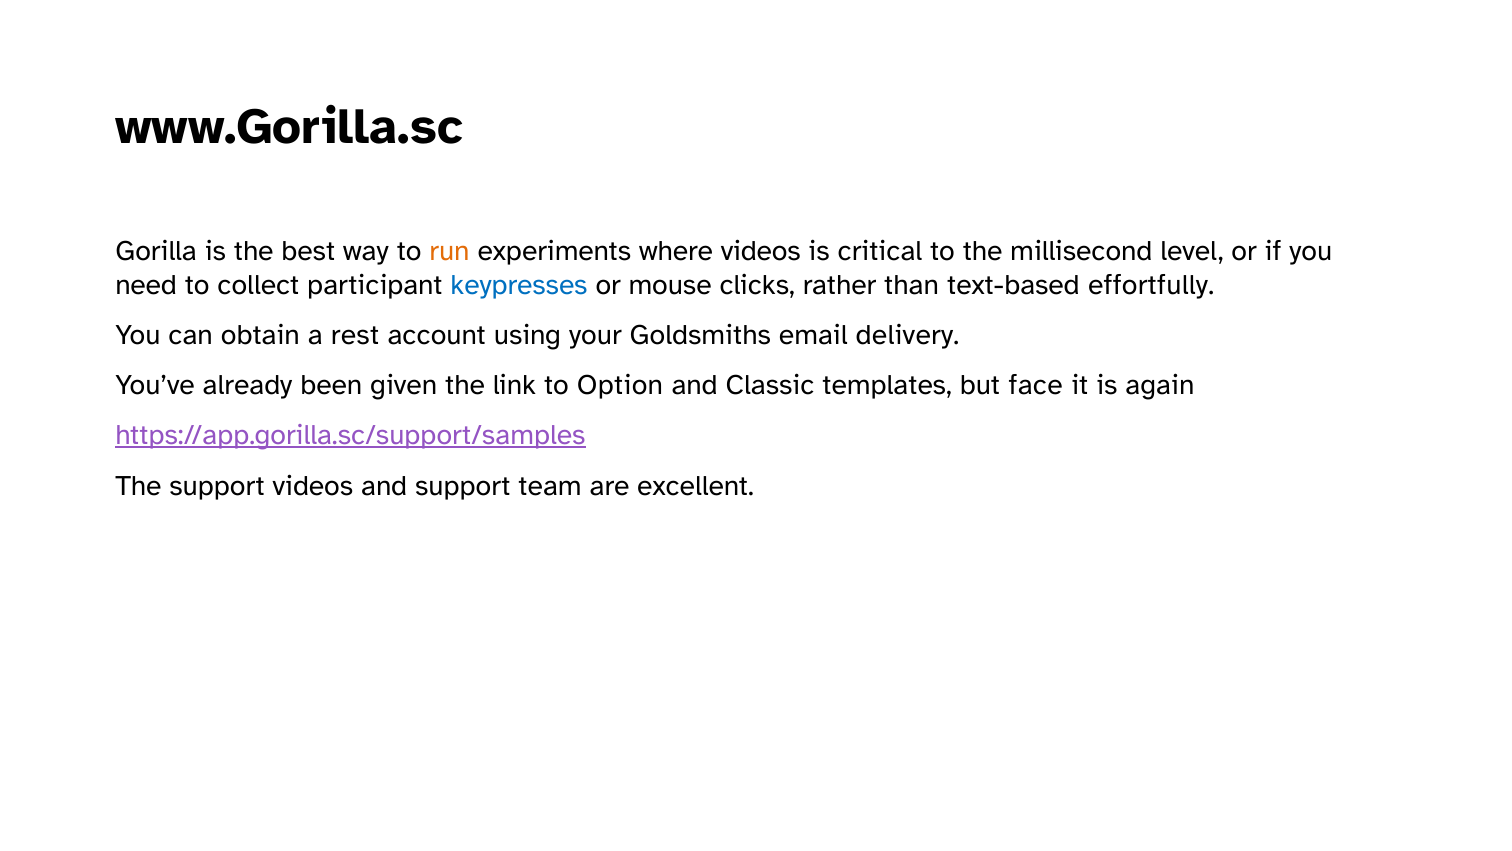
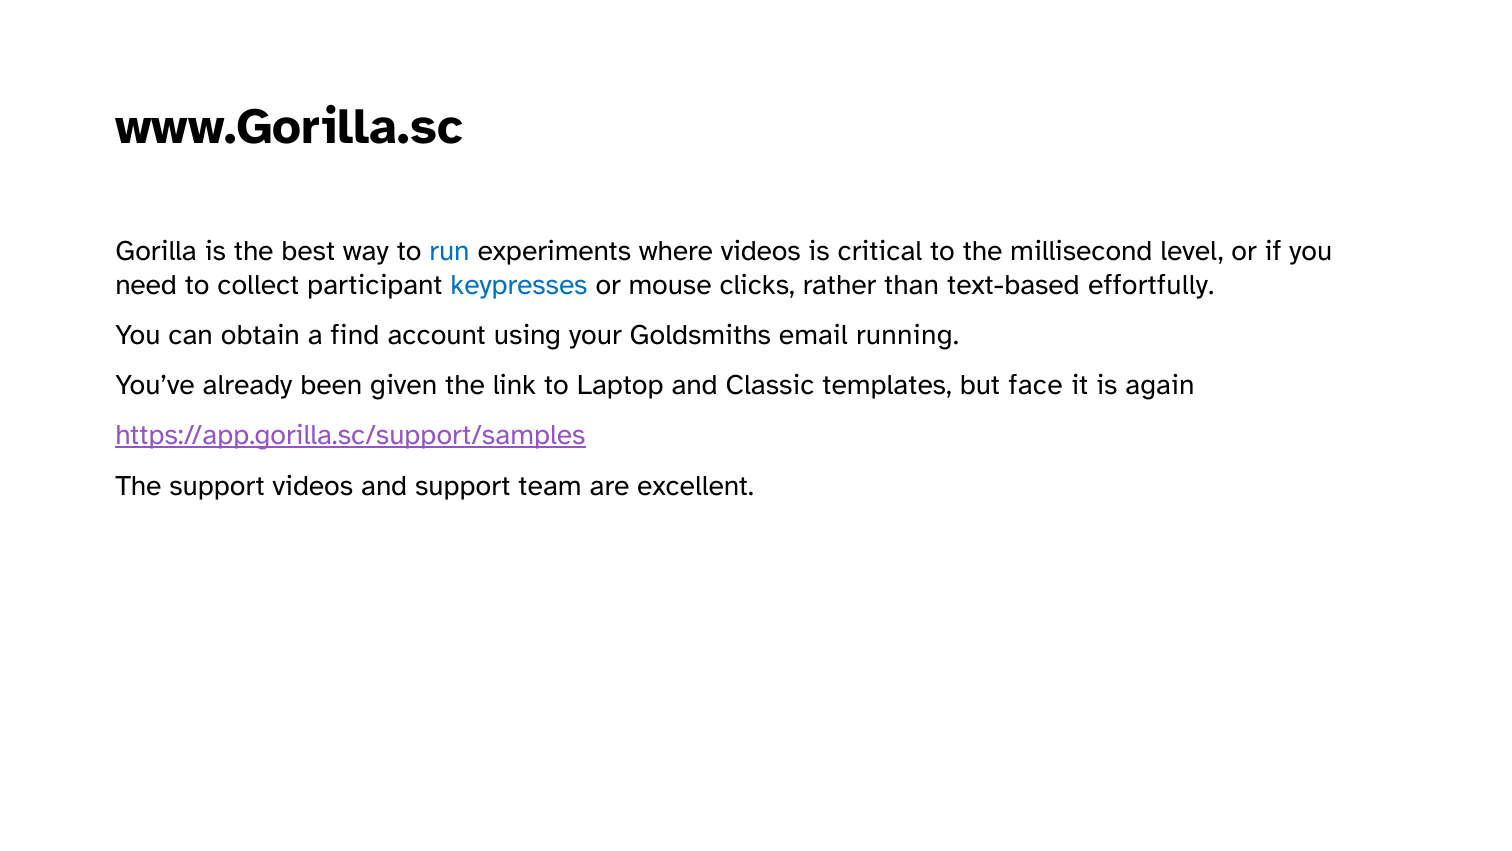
run colour: orange -> blue
rest: rest -> find
delivery: delivery -> running
Option: Option -> Laptop
